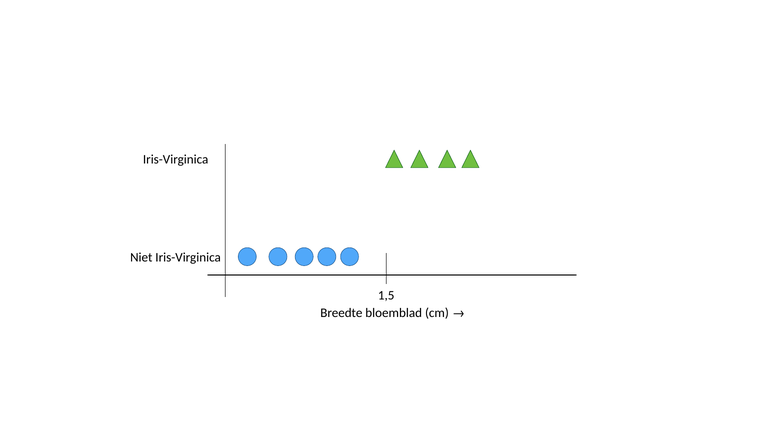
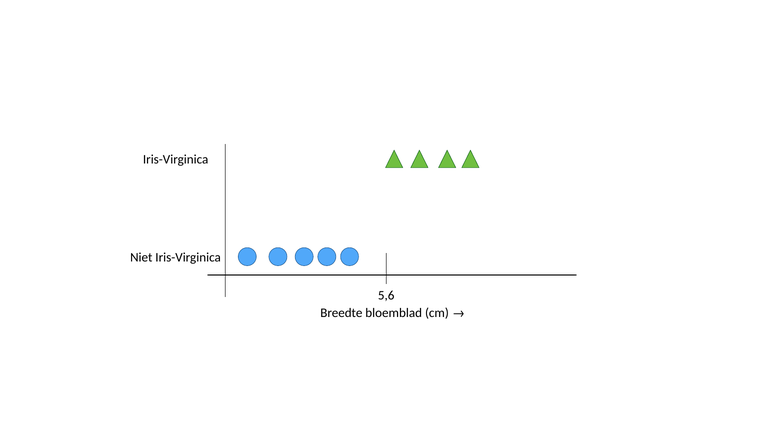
1,5: 1,5 -> 5,6
